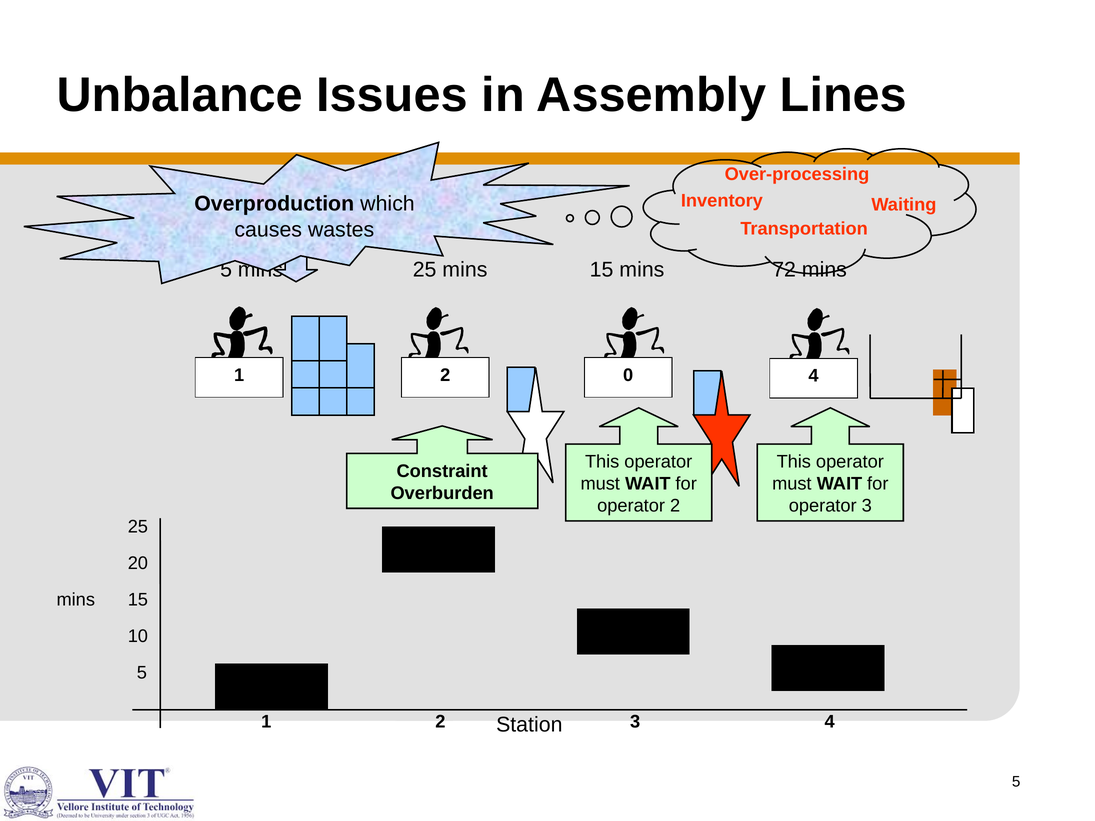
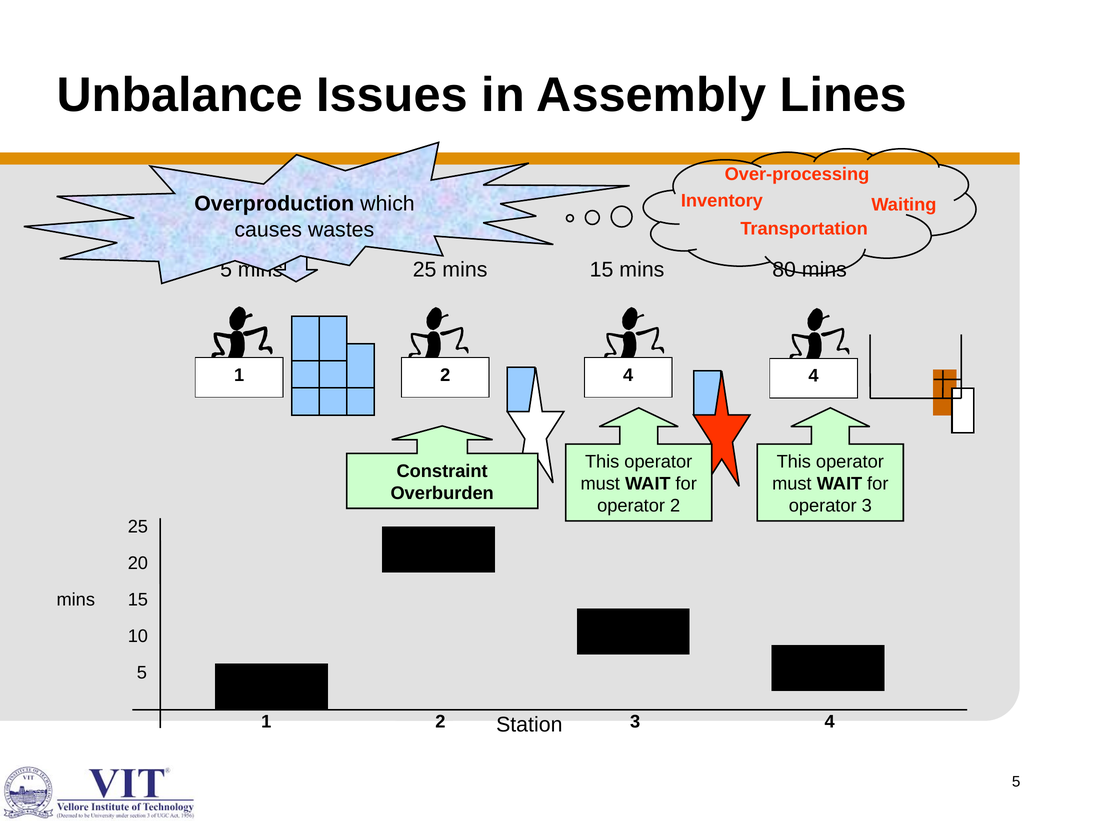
72: 72 -> 80
0 at (628, 375): 0 -> 4
